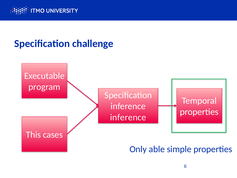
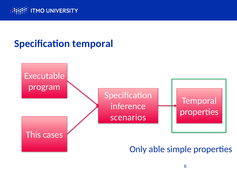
Specification challenge: challenge -> temporal
inference at (128, 117): inference -> scenarios
